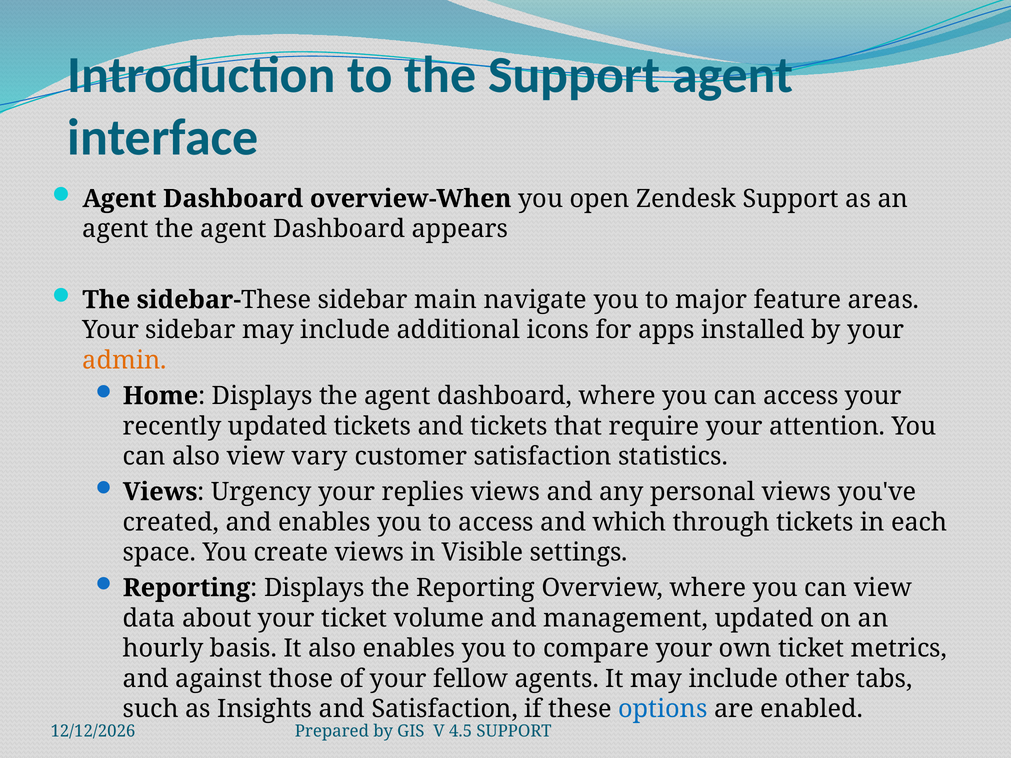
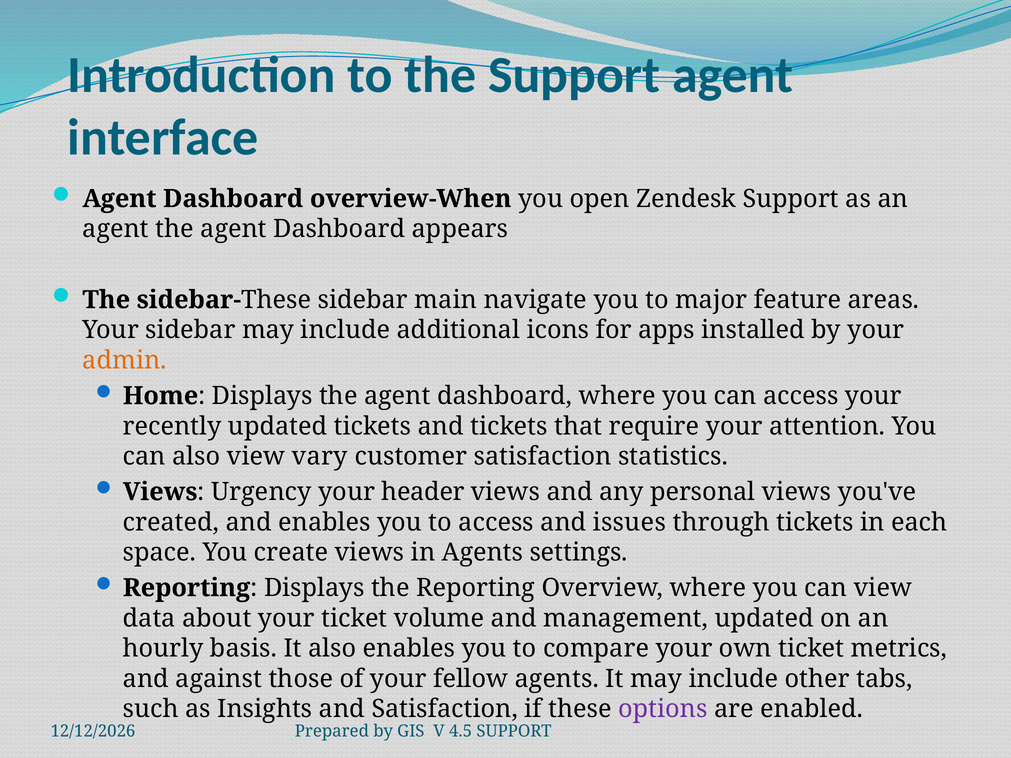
replies: replies -> header
which: which -> issues
in Visible: Visible -> Agents
options colour: blue -> purple
